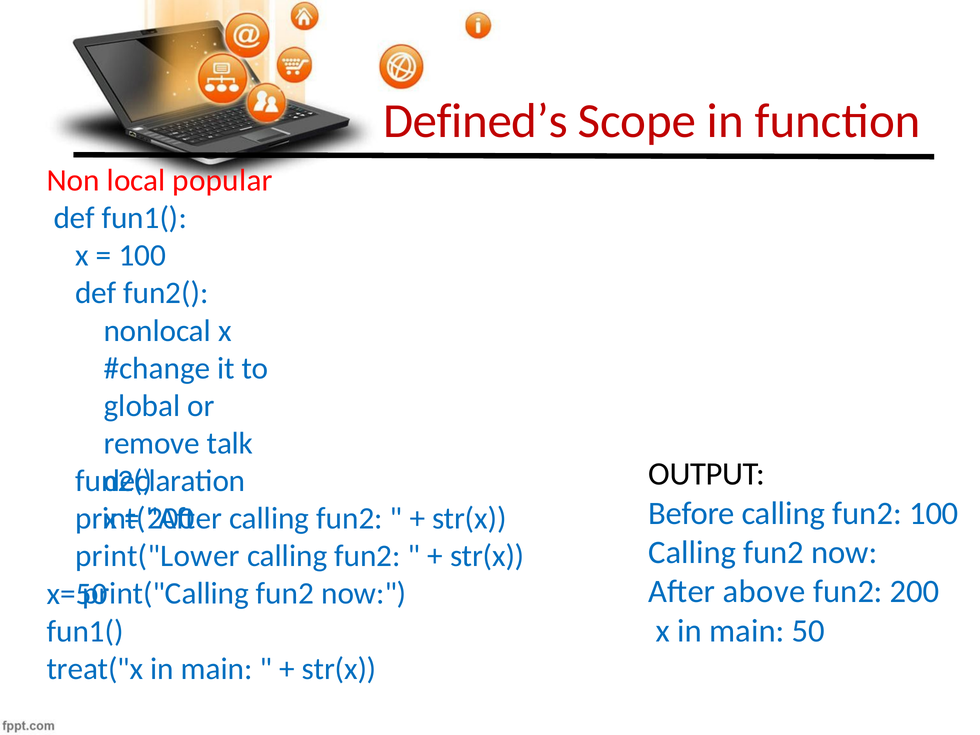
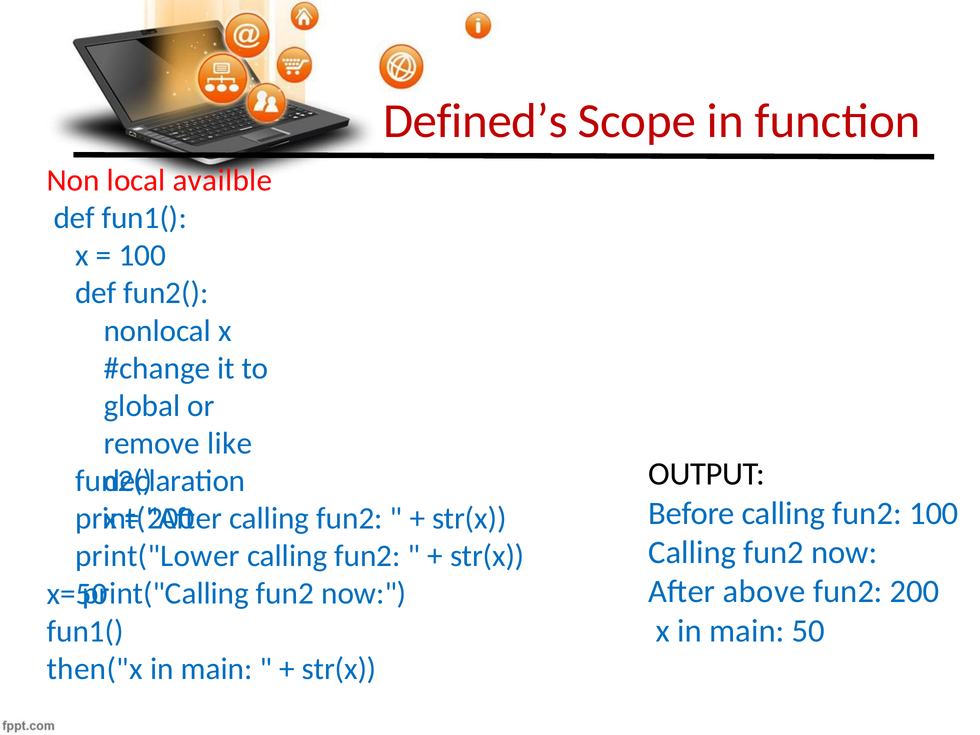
popular: popular -> availble
talk: talk -> like
treat("x: treat("x -> then("x
